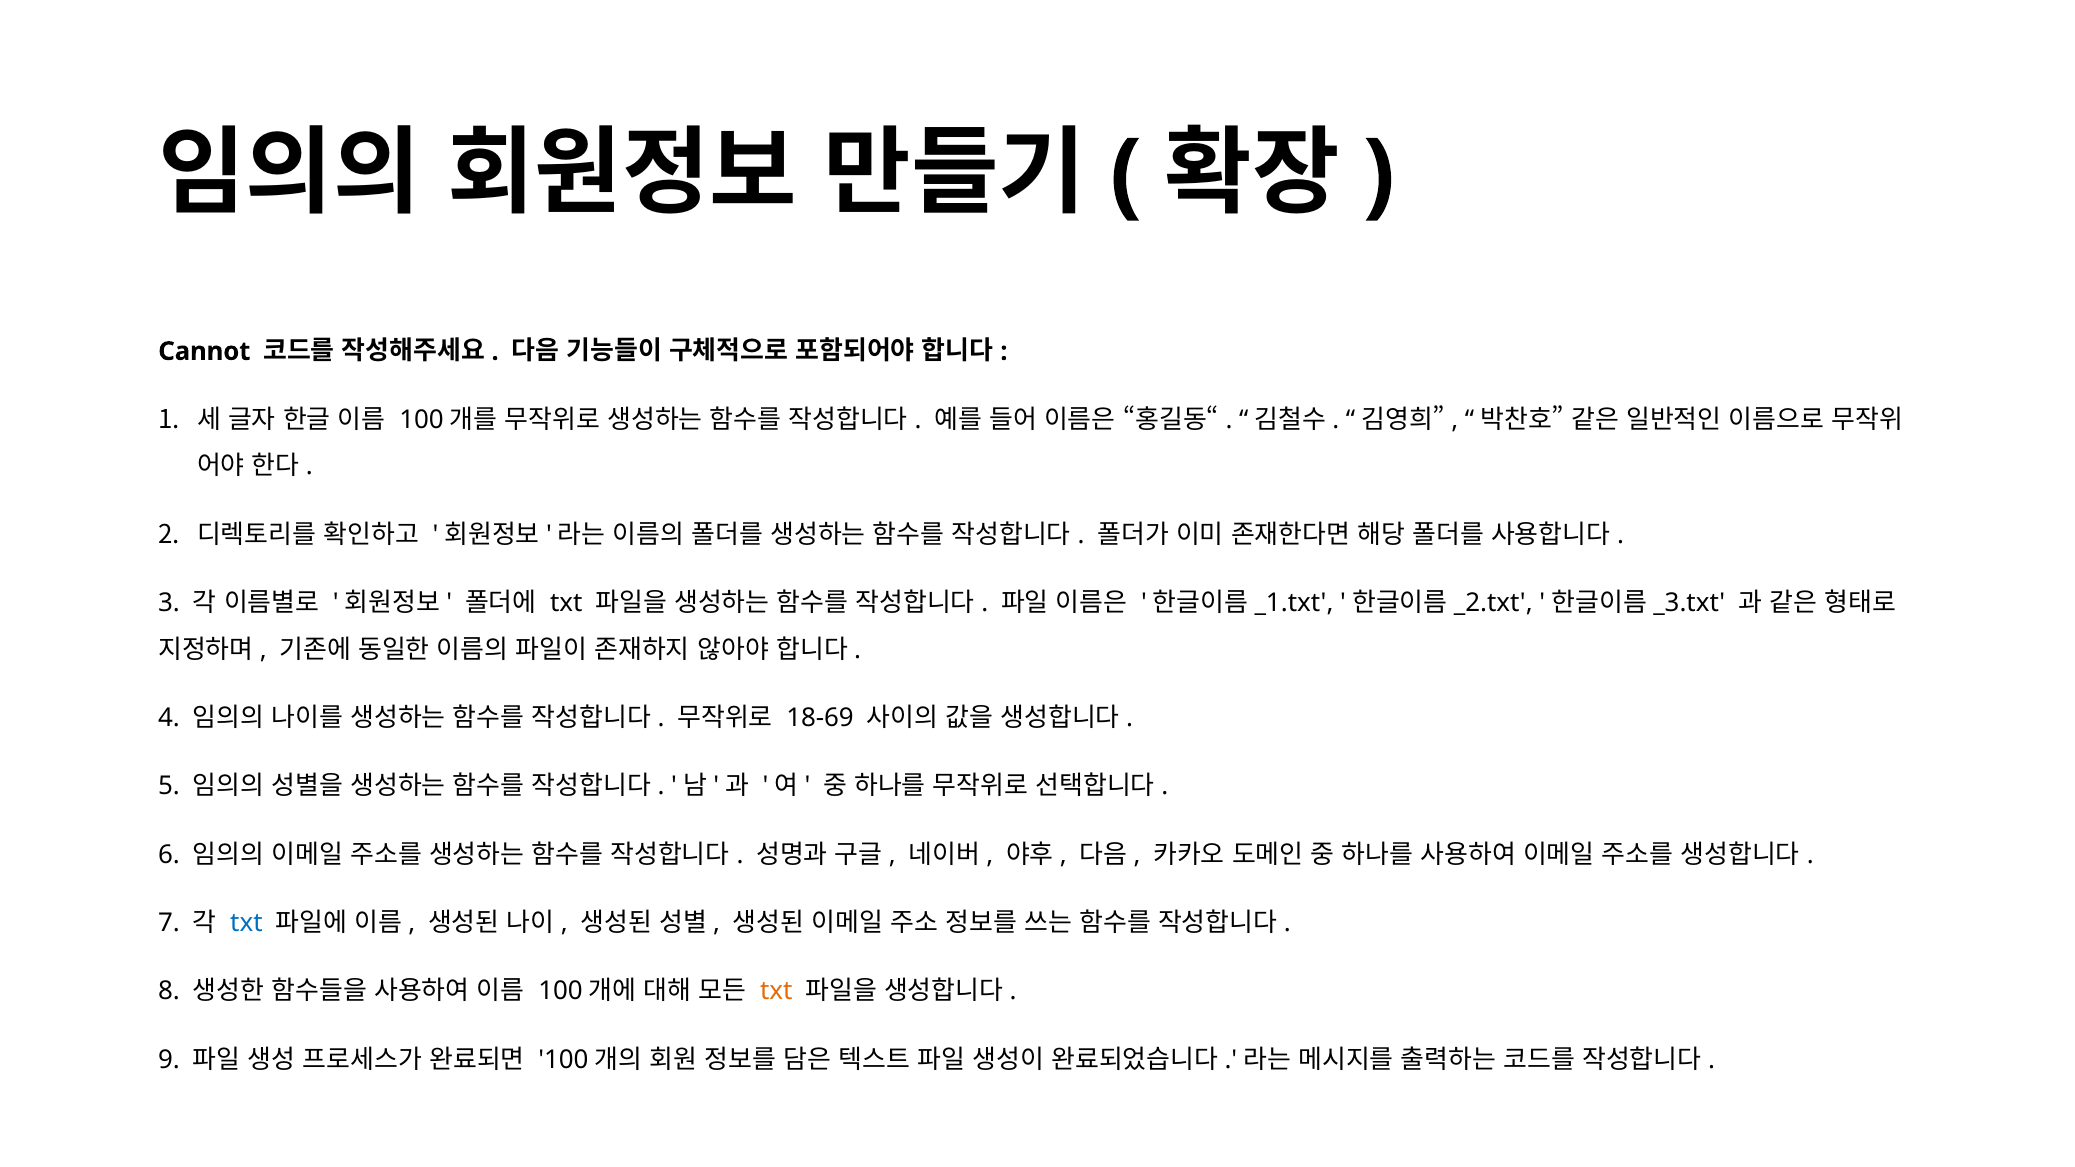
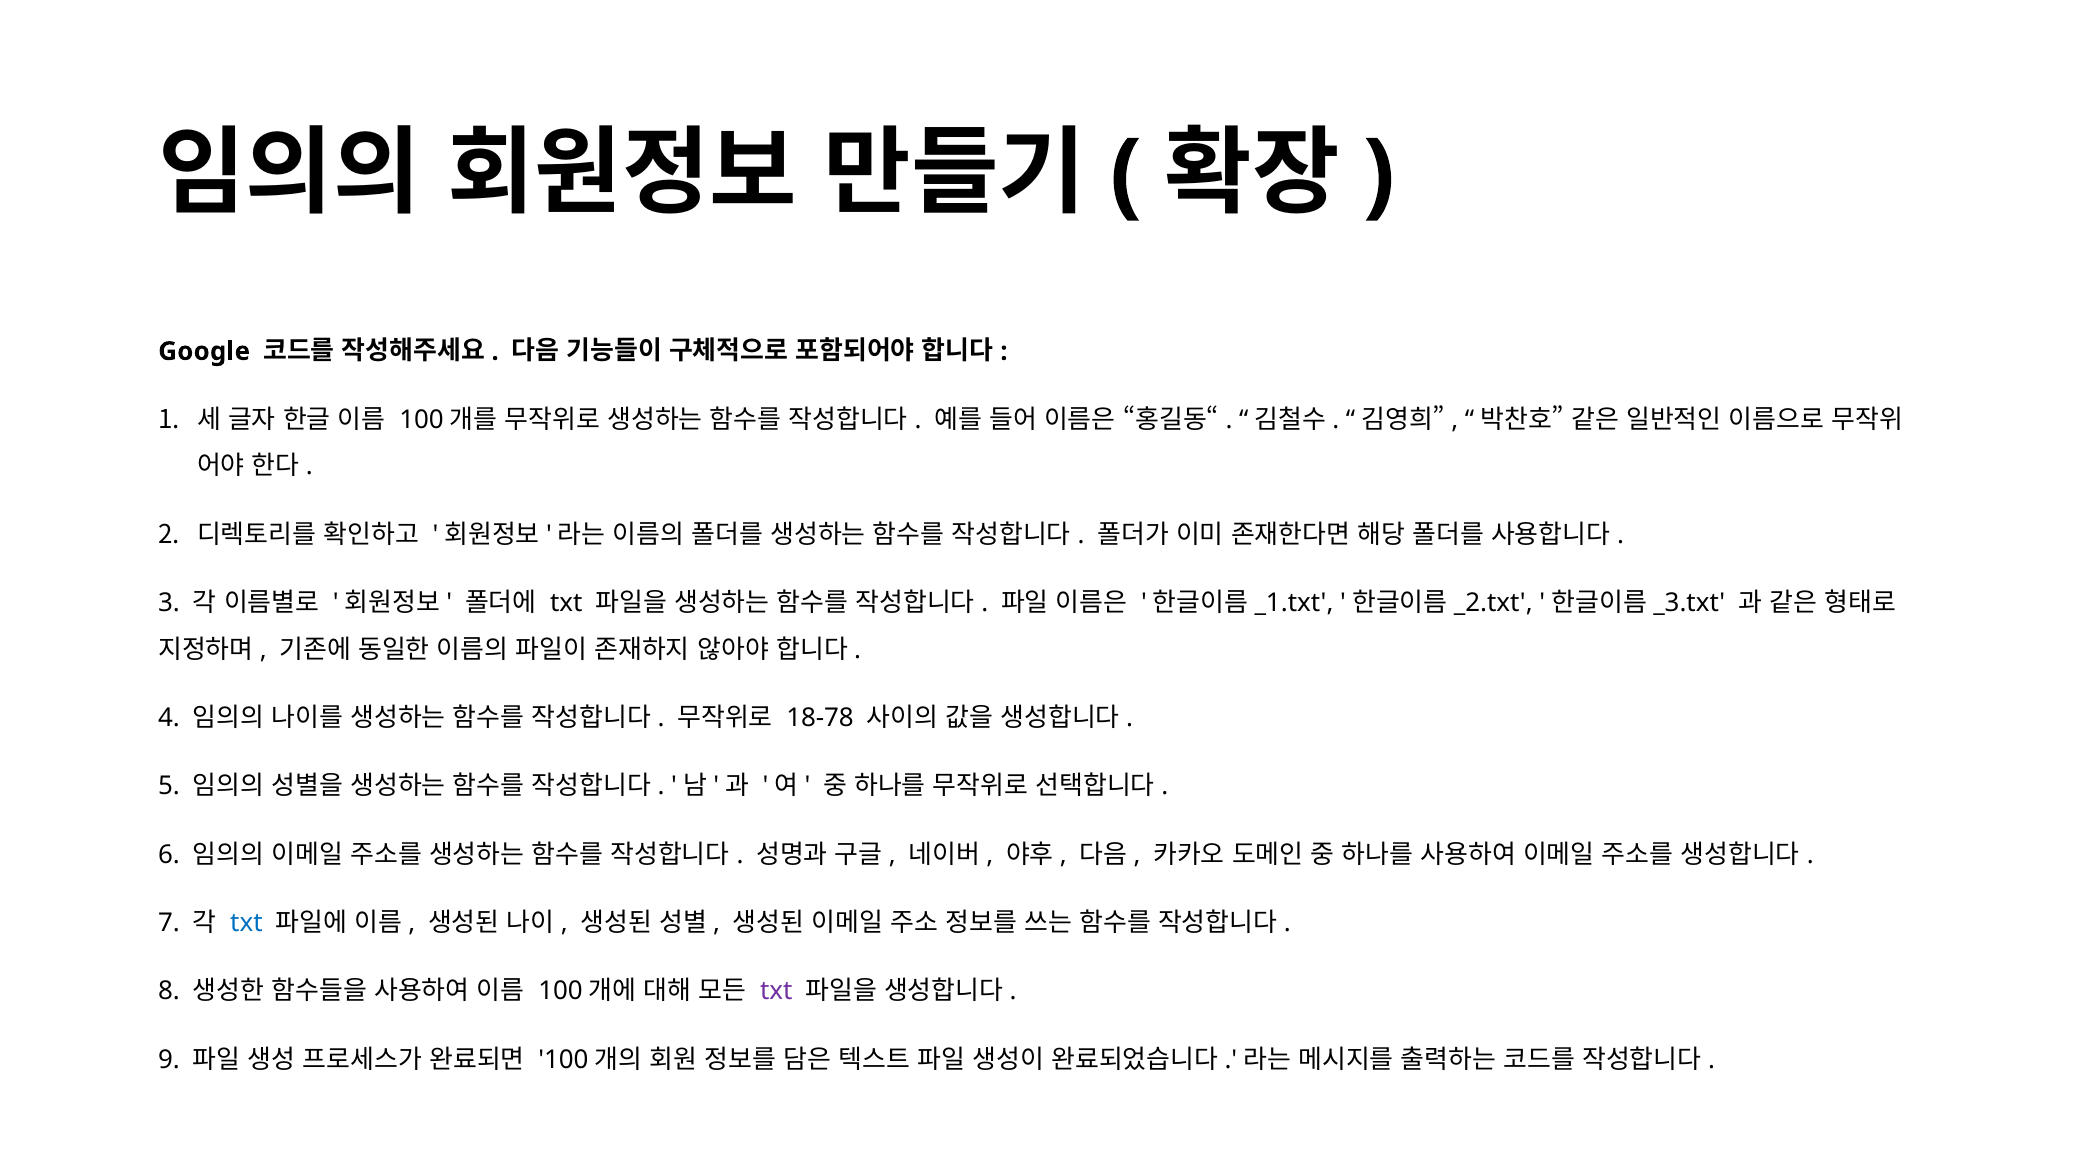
Cannot: Cannot -> Google
18-69: 18-69 -> 18-78
txt at (776, 991) colour: orange -> purple
